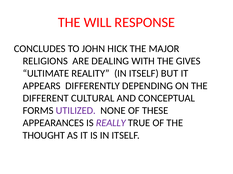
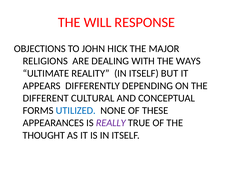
CONCLUDES: CONCLUDES -> OBJECTIONS
GIVES: GIVES -> WAYS
UTILIZED colour: purple -> blue
